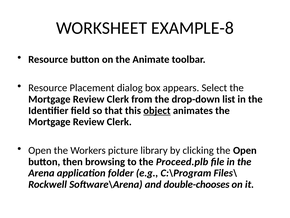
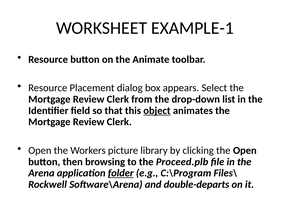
EXAMPLE-8: EXAMPLE-8 -> EXAMPLE-1
folder underline: none -> present
double-chooses: double-chooses -> double-departs
